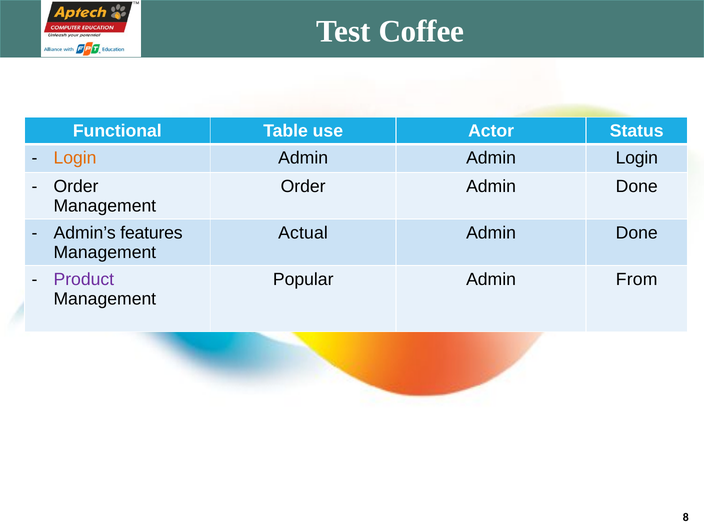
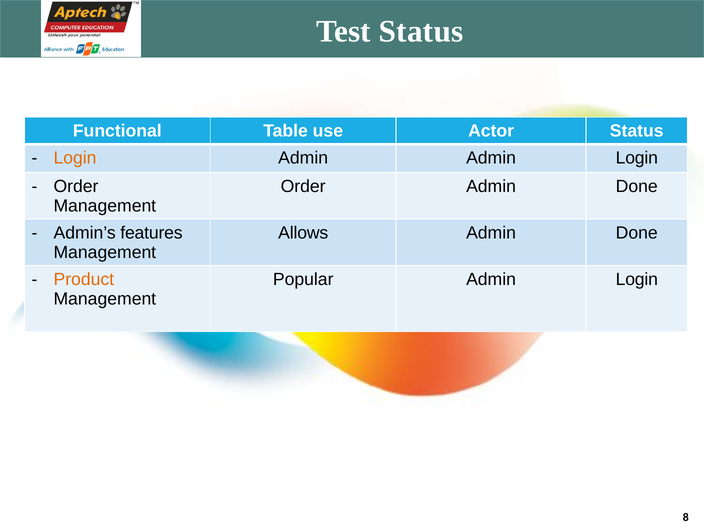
Test Coffee: Coffee -> Status
Actual: Actual -> Allows
Product colour: purple -> orange
From at (637, 279): From -> Login
